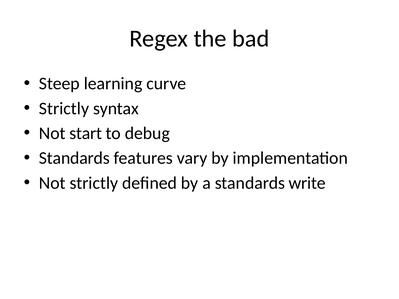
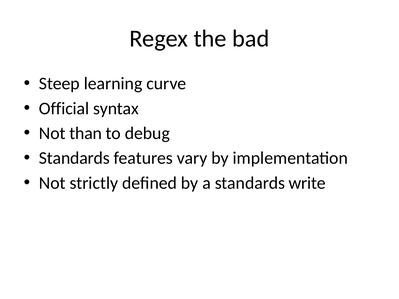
Strictly at (64, 109): Strictly -> Official
start: start -> than
